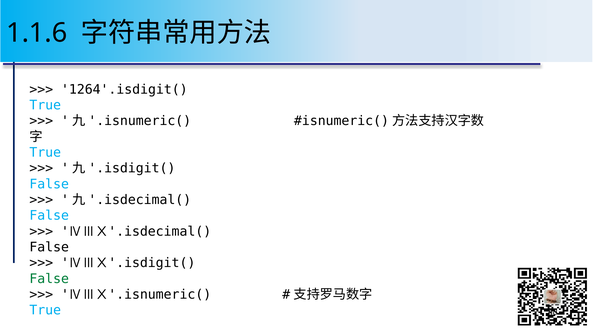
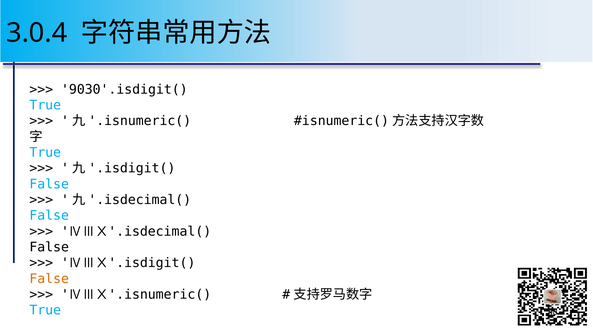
1.1.6: 1.1.6 -> 3.0.4
1264'.isdigit(: 1264'.isdigit( -> 9030'.isdigit(
False at (49, 279) colour: green -> orange
